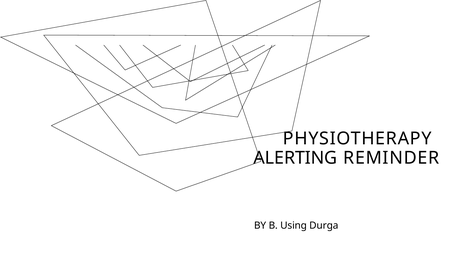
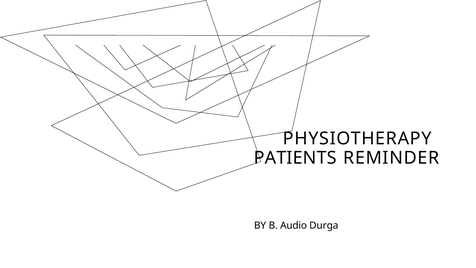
ALERTING: ALERTING -> PATIENTS
Using: Using -> Audio
